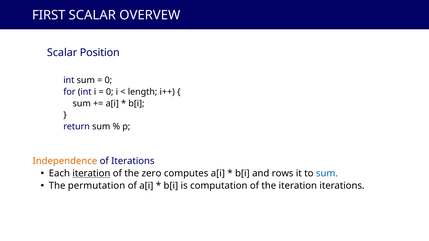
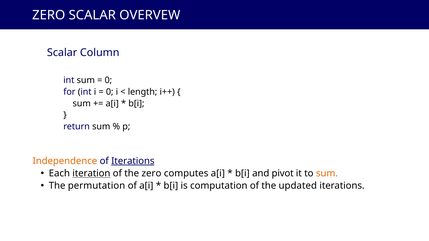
FIRST at (49, 15): FIRST -> ZERO
Position: Position -> Column
Iterations at (133, 161) underline: none -> present
rows: rows -> pivot
sum at (327, 174) colour: blue -> orange
the iteration: iteration -> updated
